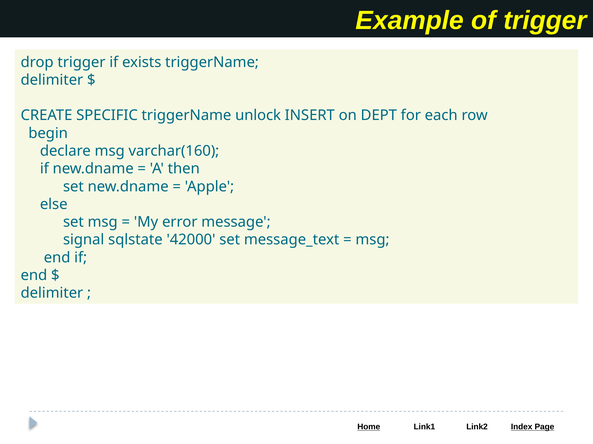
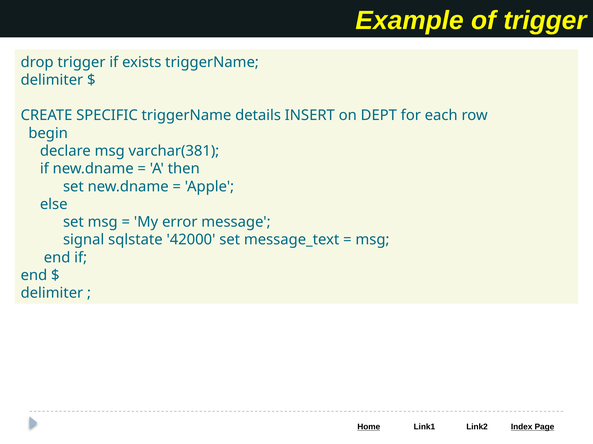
unlock: unlock -> details
varchar(160: varchar(160 -> varchar(381
